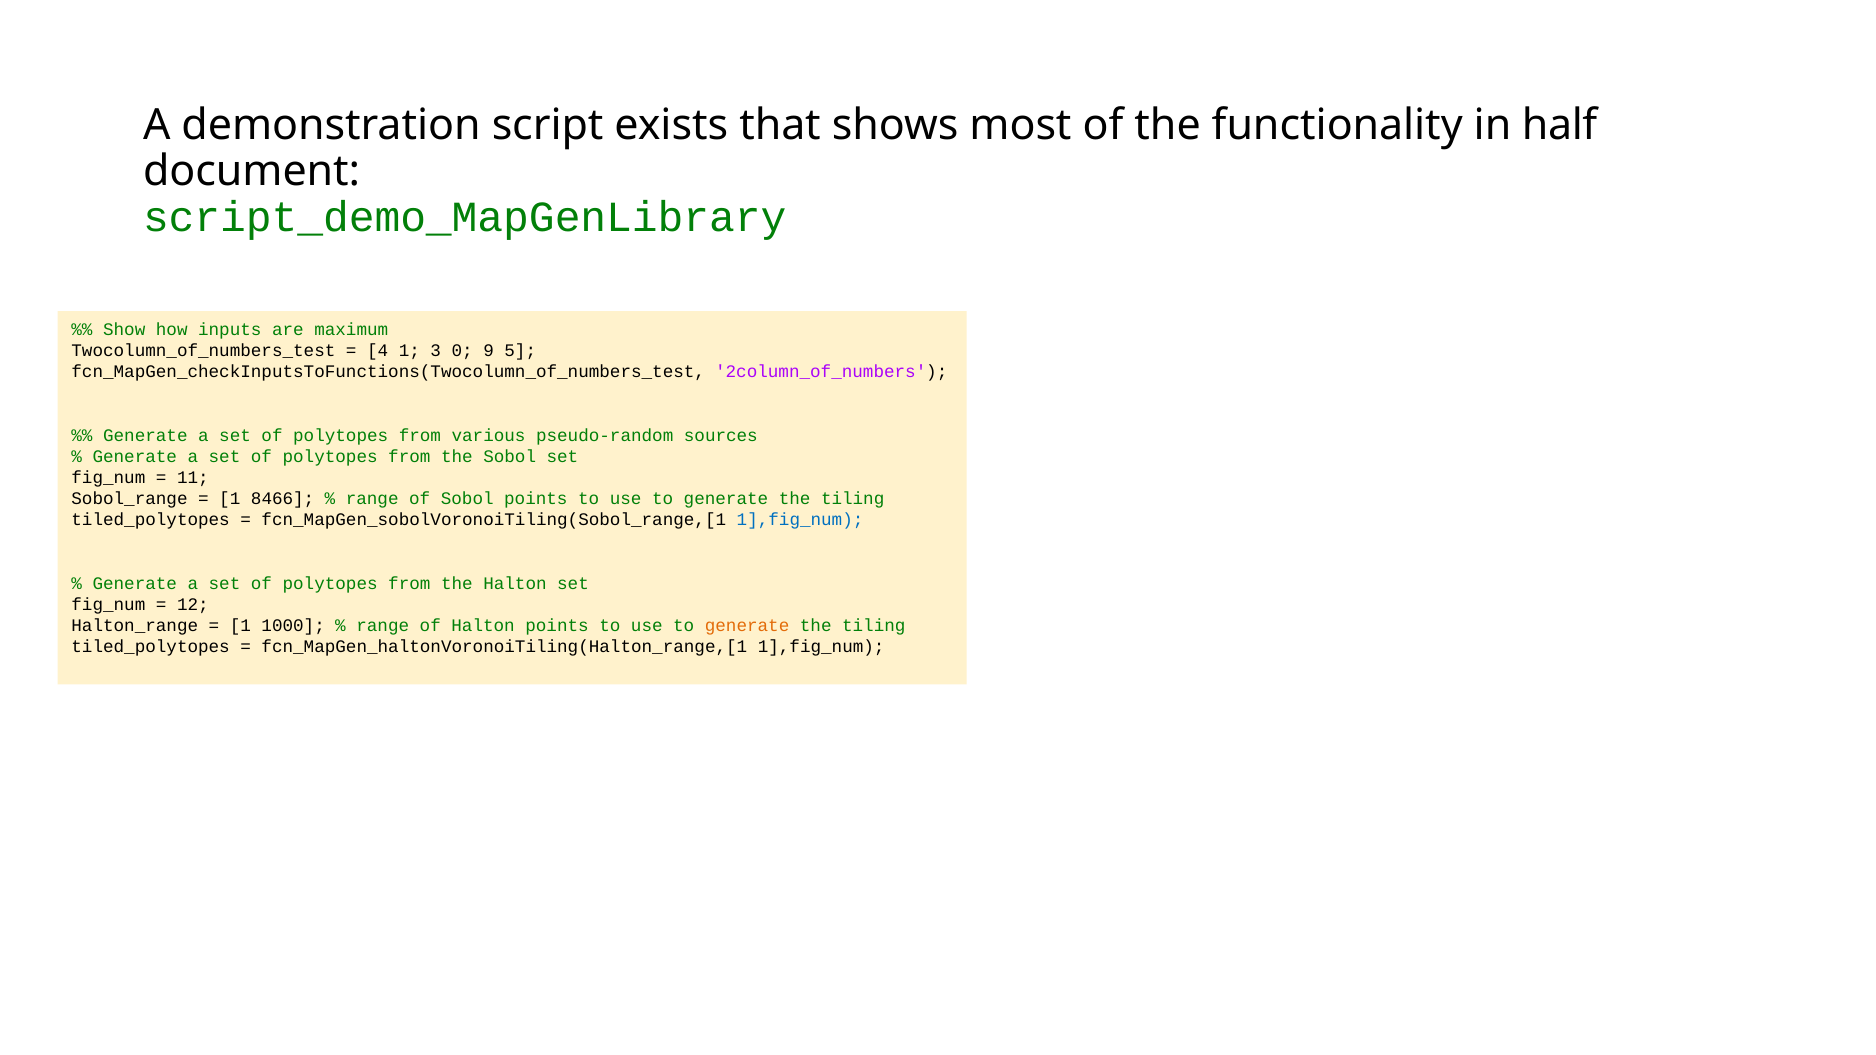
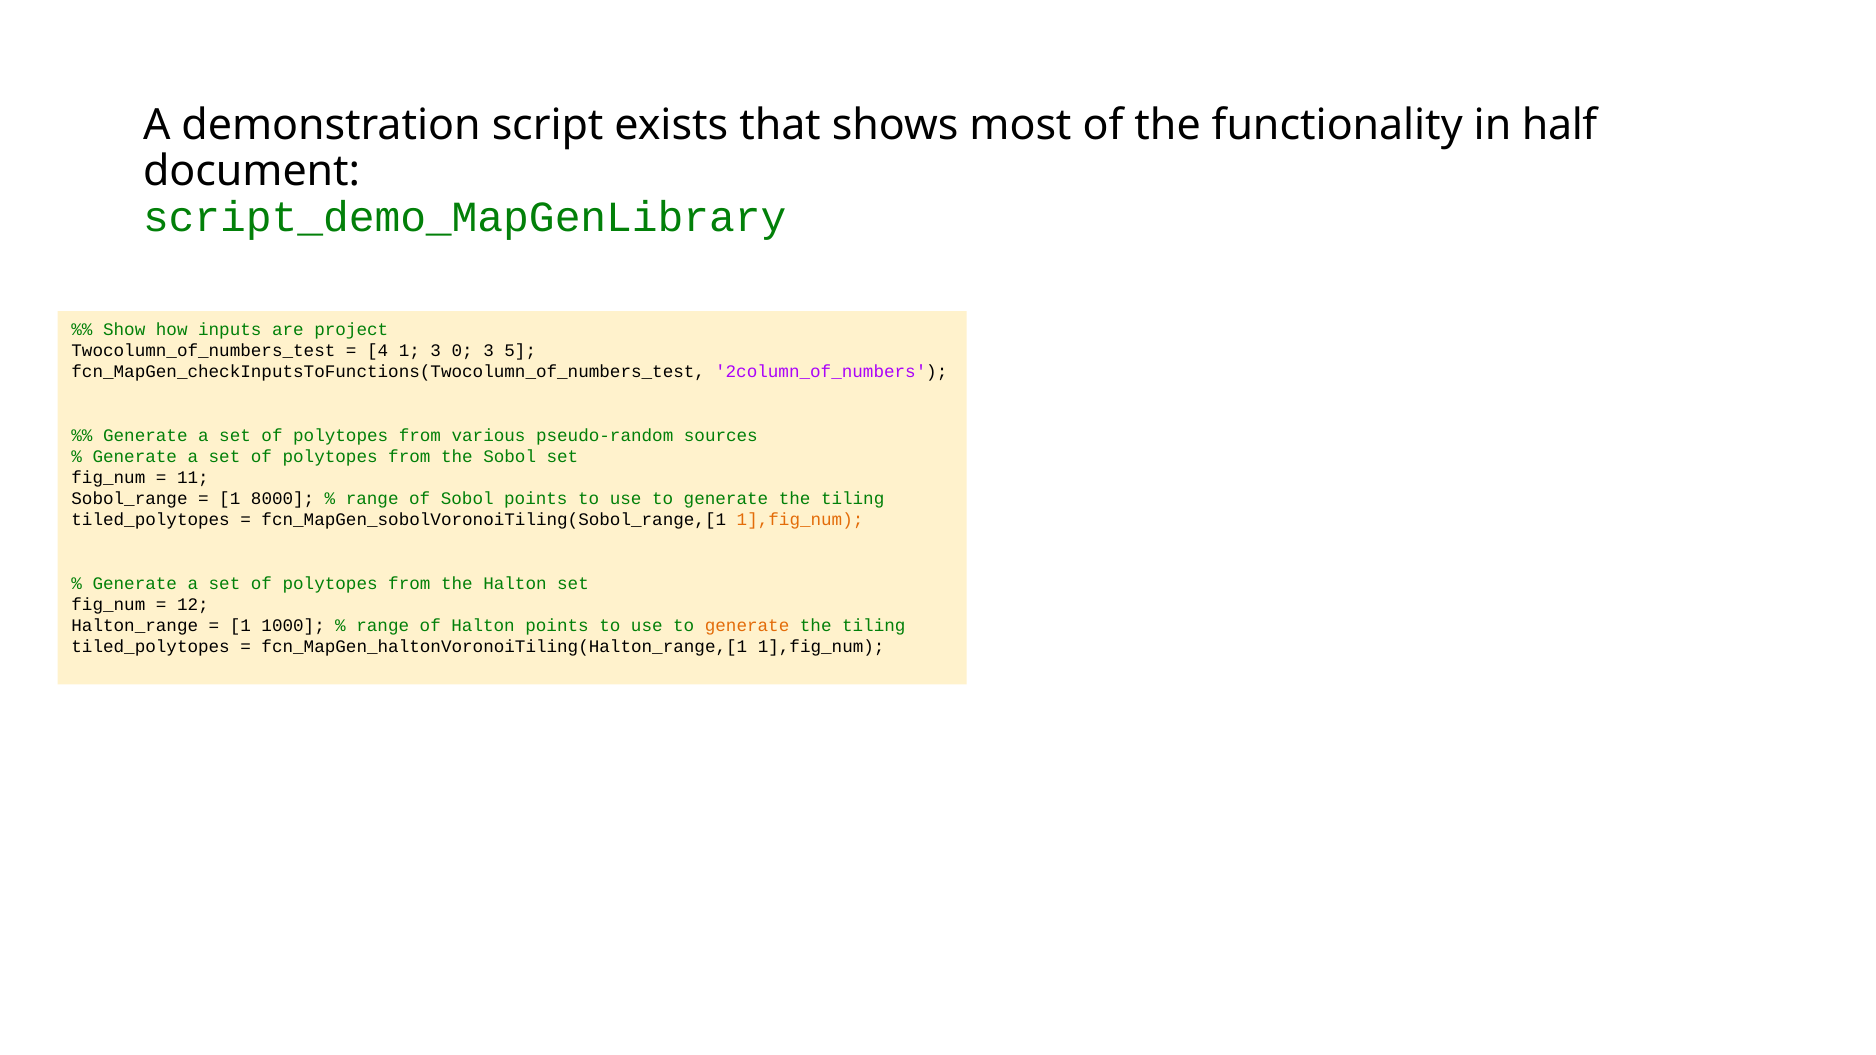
maximum: maximum -> project
0 9: 9 -> 3
8466: 8466 -> 8000
1],fig_num at (800, 520) colour: blue -> orange
